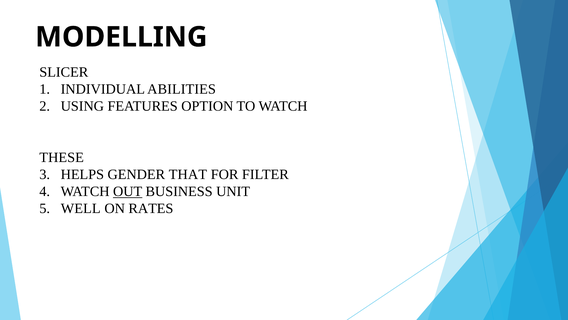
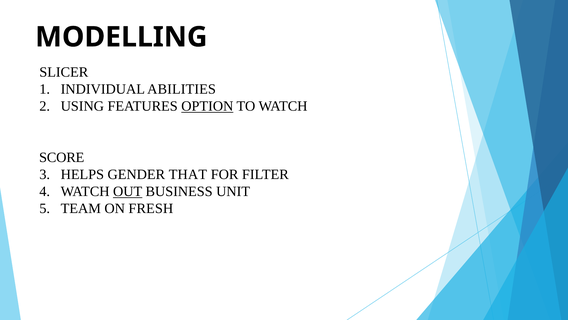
OPTION underline: none -> present
THESE: THESE -> SCORE
WELL: WELL -> TEAM
RATES: RATES -> FRESH
